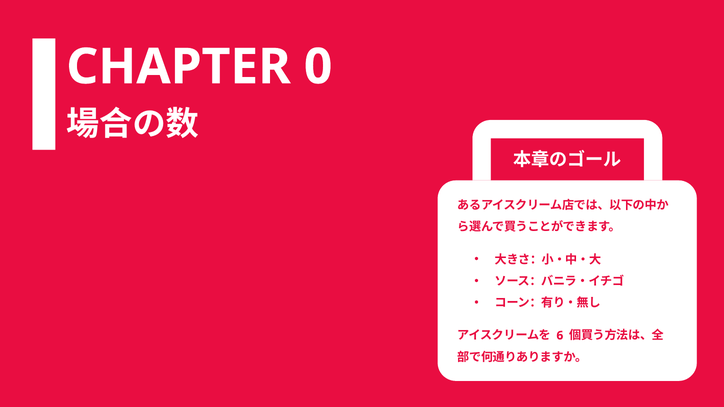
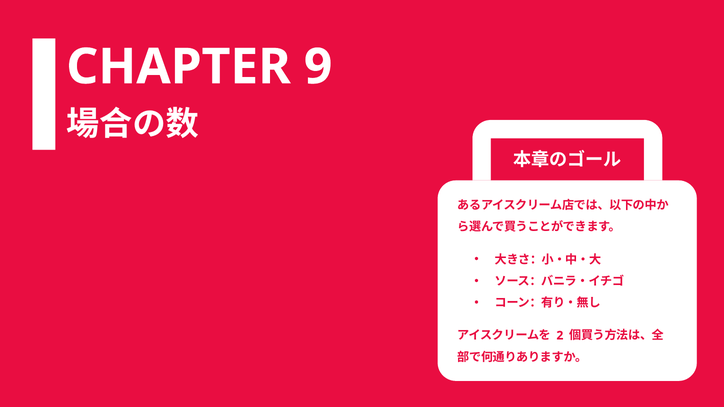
0: 0 -> 9
6: 6 -> 2
